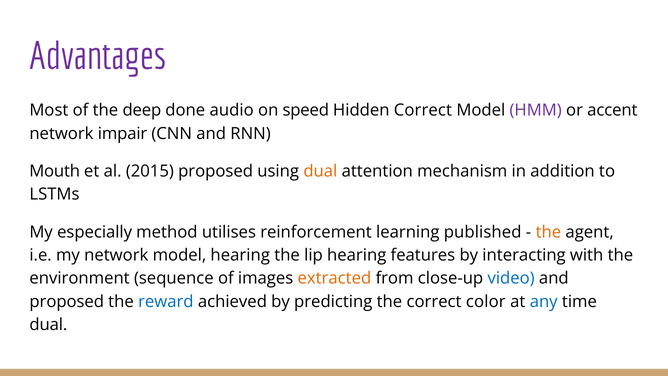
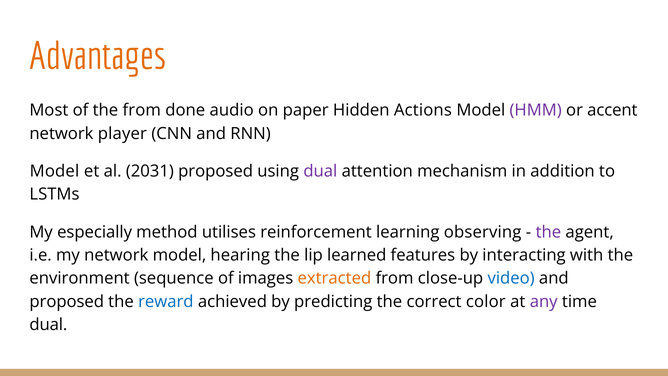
Advantages colour: purple -> orange
the deep: deep -> from
speed: speed -> paper
Hidden Correct: Correct -> Actions
impair: impair -> player
Mouth at (55, 171): Mouth -> Model
2015: 2015 -> 2031
dual at (320, 171) colour: orange -> purple
published: published -> observing
the at (548, 232) colour: orange -> purple
lip hearing: hearing -> learned
any colour: blue -> purple
